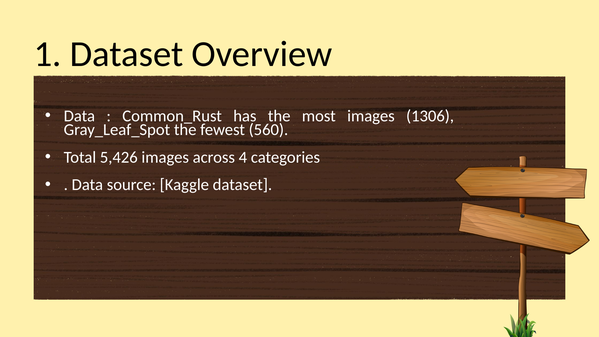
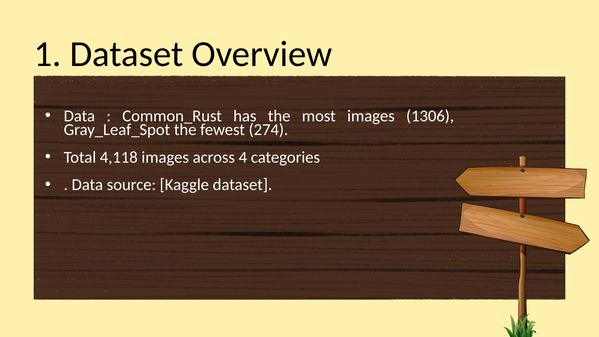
560: 560 -> 274
5,426: 5,426 -> 4,118
